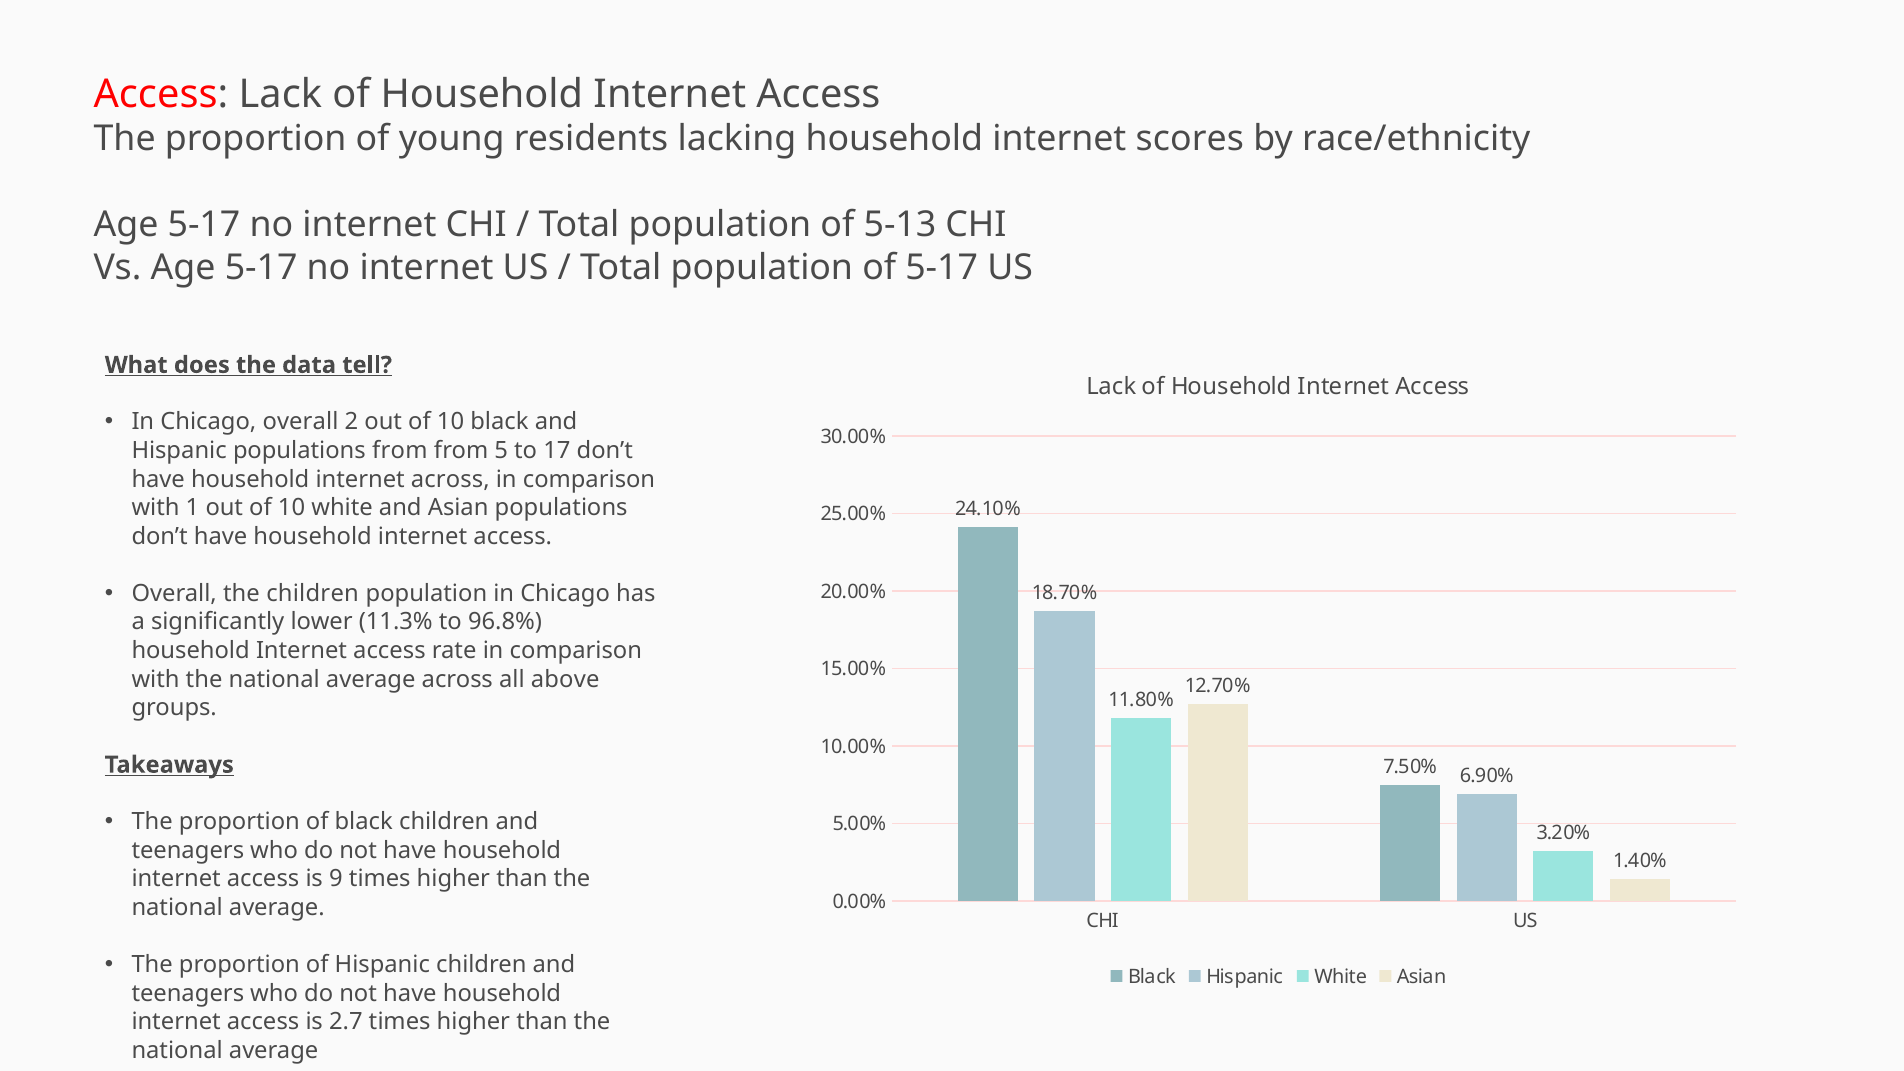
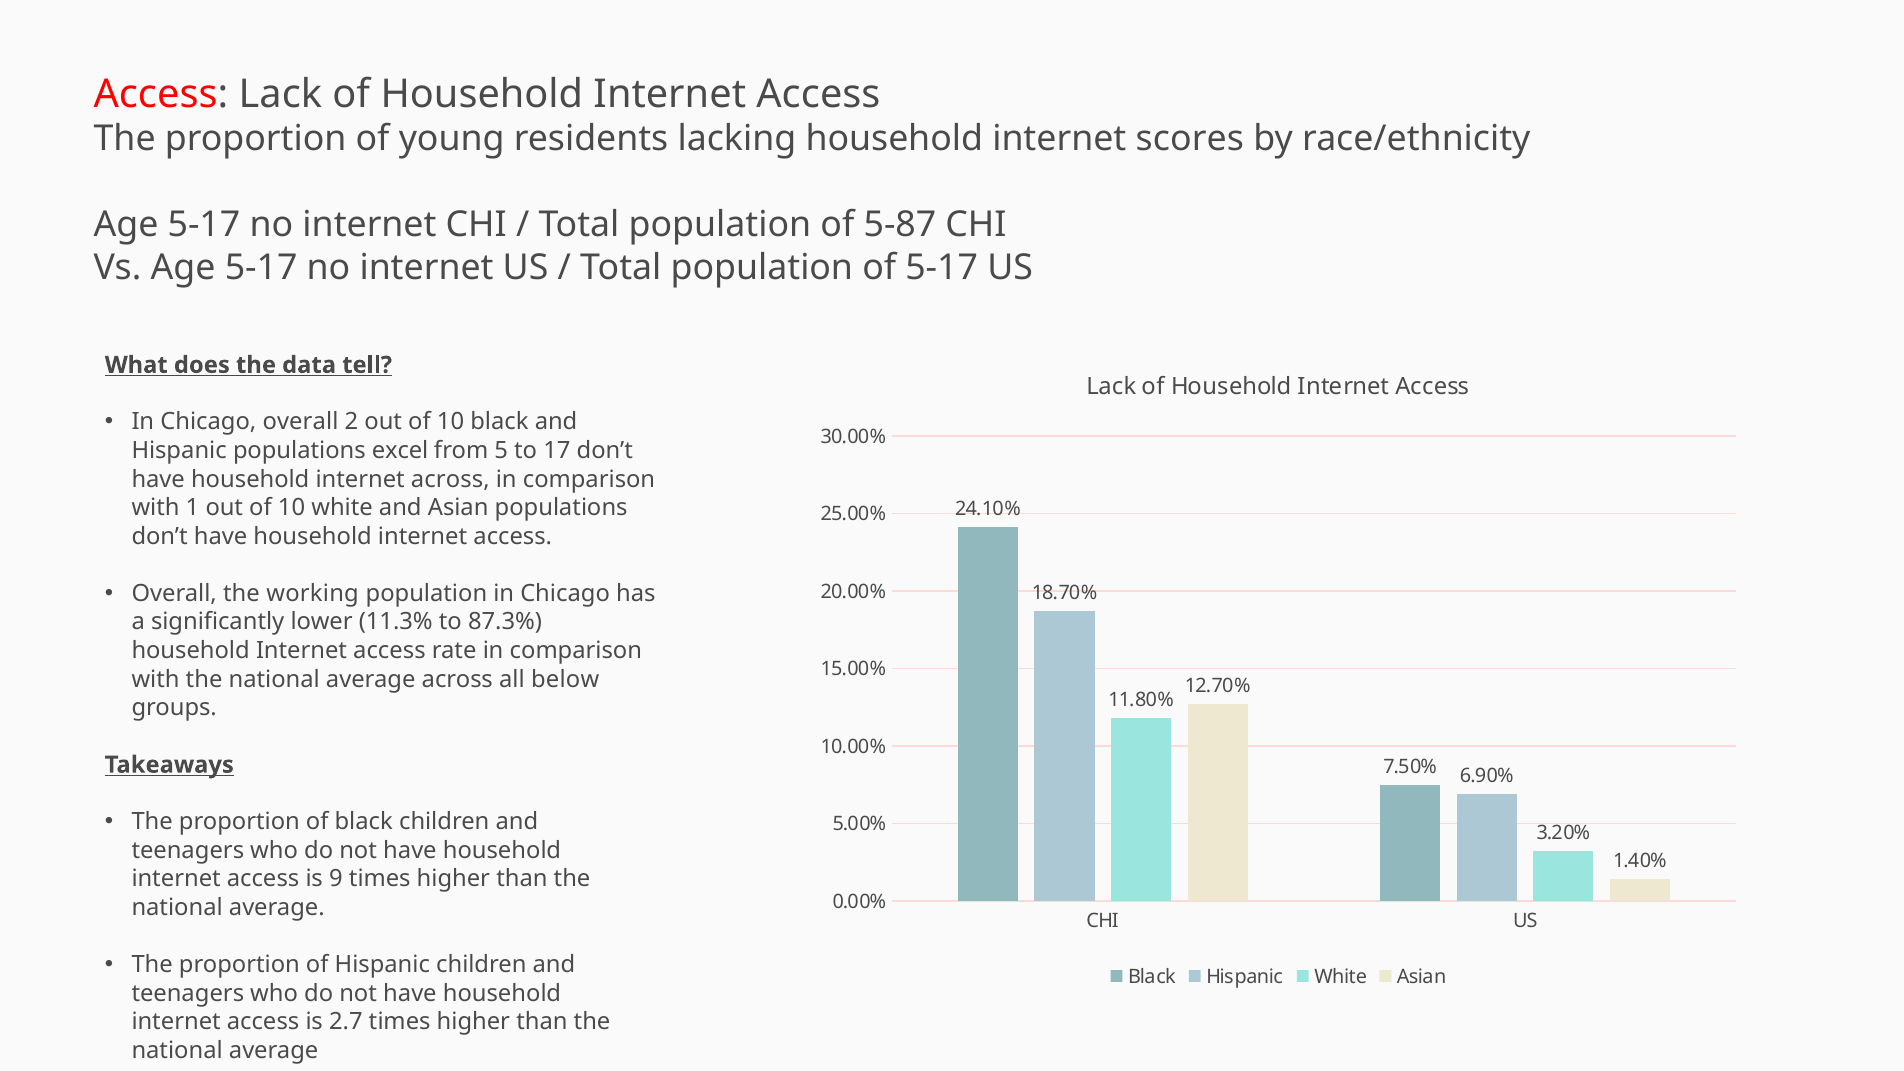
5-13: 5-13 -> 5-87
populations from: from -> excel
the children: children -> working
96.8%: 96.8% -> 87.3%
above: above -> below
